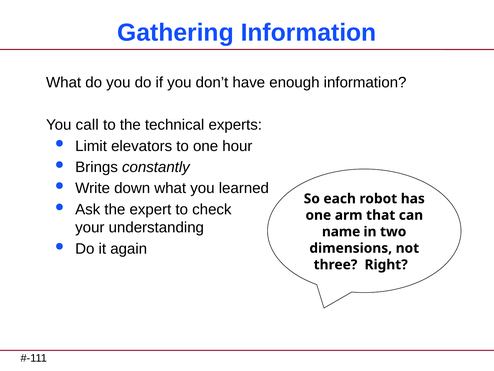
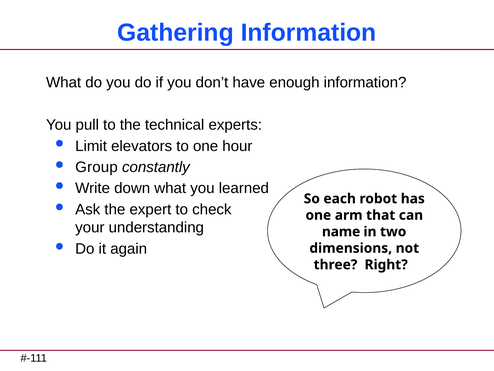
call: call -> pull
Brings: Brings -> Group
